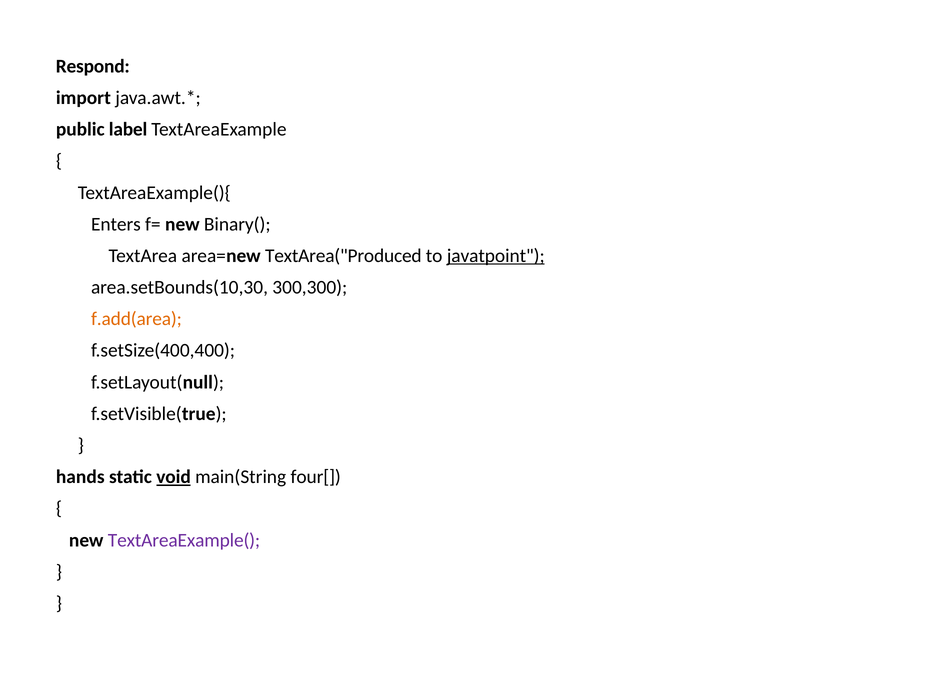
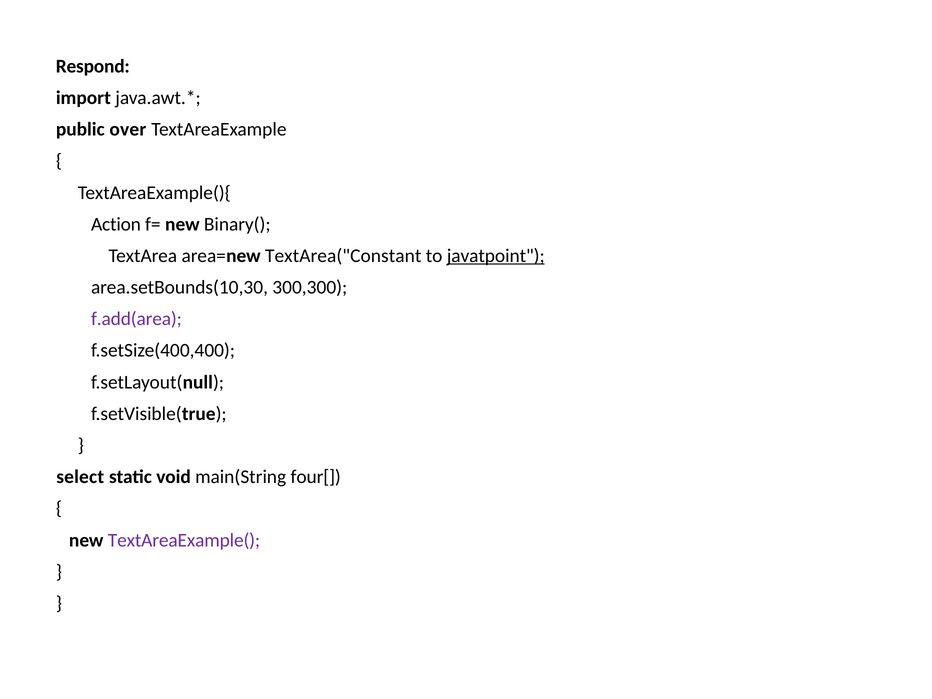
label: label -> over
Enters: Enters -> Action
TextArea("Produced: TextArea("Produced -> TextArea("Constant
f.add(area colour: orange -> purple
hands: hands -> select
void underline: present -> none
